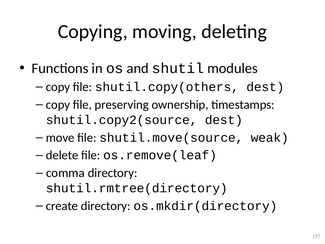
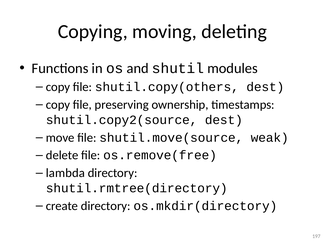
os.remove(leaf: os.remove(leaf -> os.remove(free
comma: comma -> lambda
